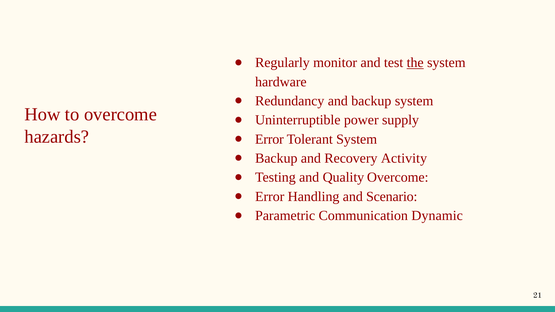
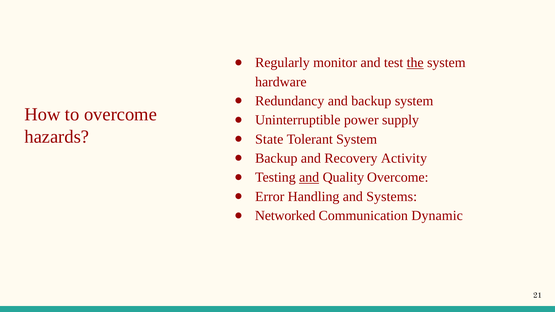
Error at (269, 139): Error -> State
and at (309, 178) underline: none -> present
Scenario: Scenario -> Systems
Parametric: Parametric -> Networked
